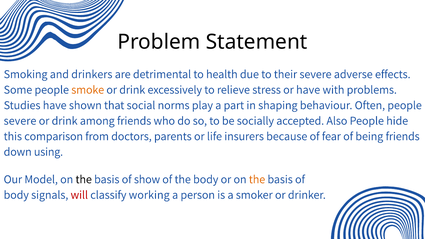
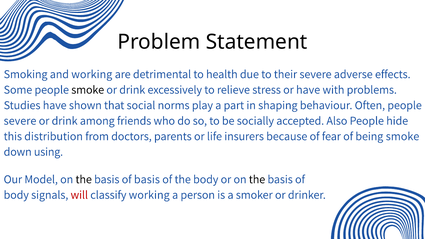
and drinkers: drinkers -> working
smoke at (88, 90) colour: orange -> black
comparison: comparison -> distribution
being friends: friends -> smoke
of show: show -> basis
the at (257, 179) colour: orange -> black
